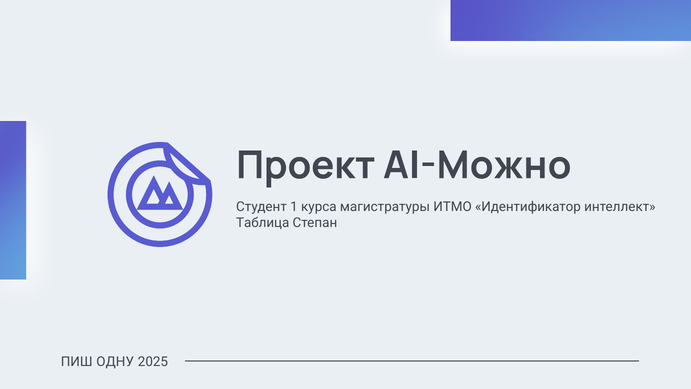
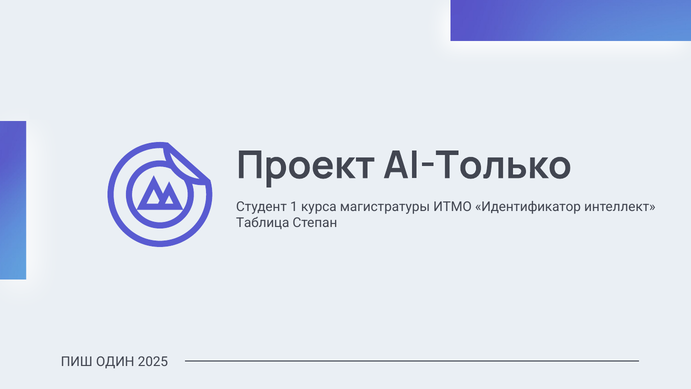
AI-Можно: AI-Можно -> AI-Только
ОДНУ: ОДНУ -> ОДИН
